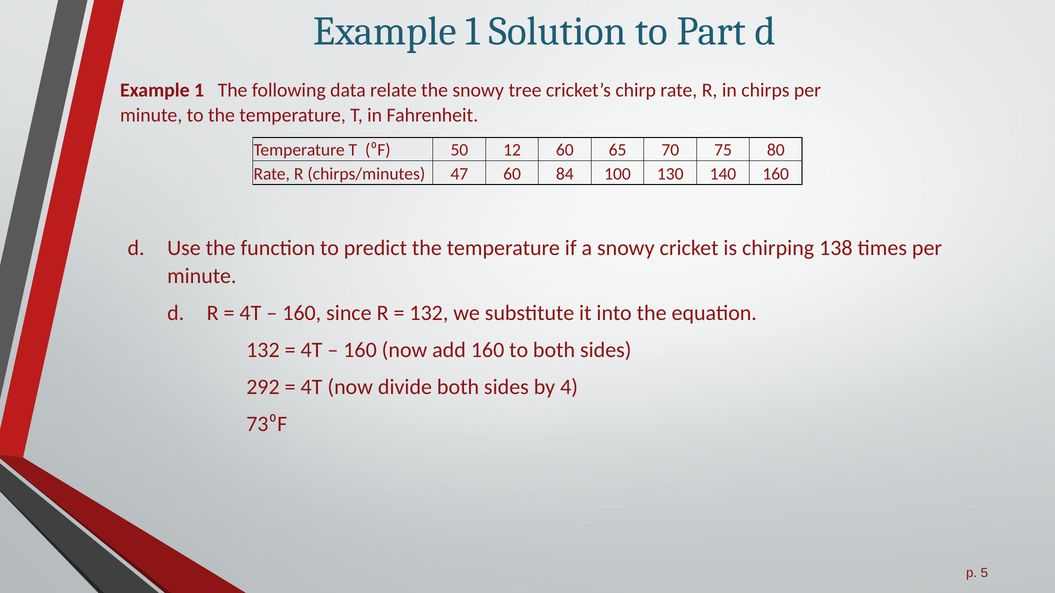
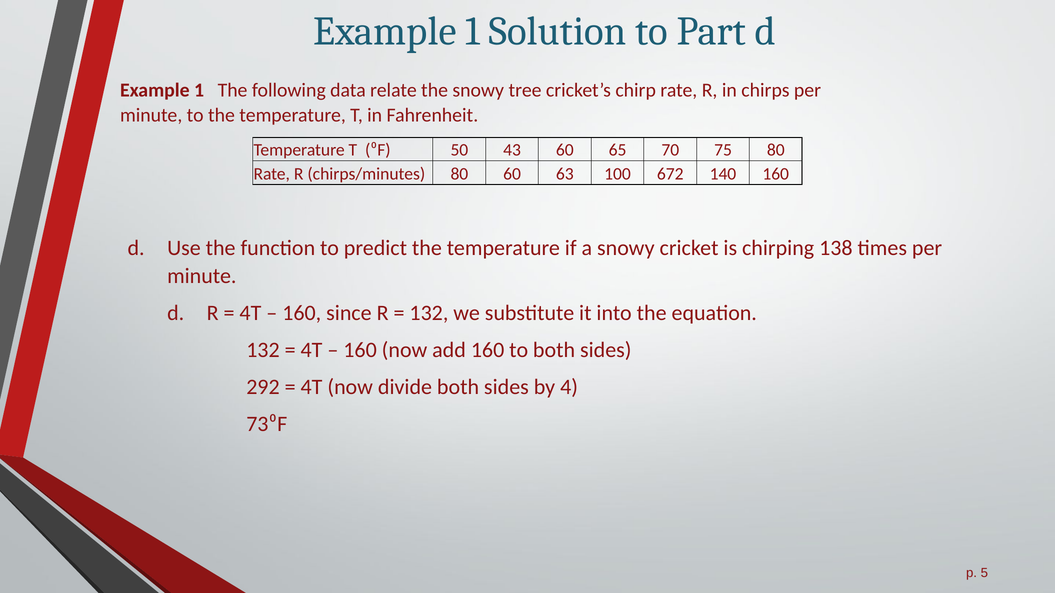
12: 12 -> 43
chirps/minutes 47: 47 -> 80
84: 84 -> 63
130: 130 -> 672
